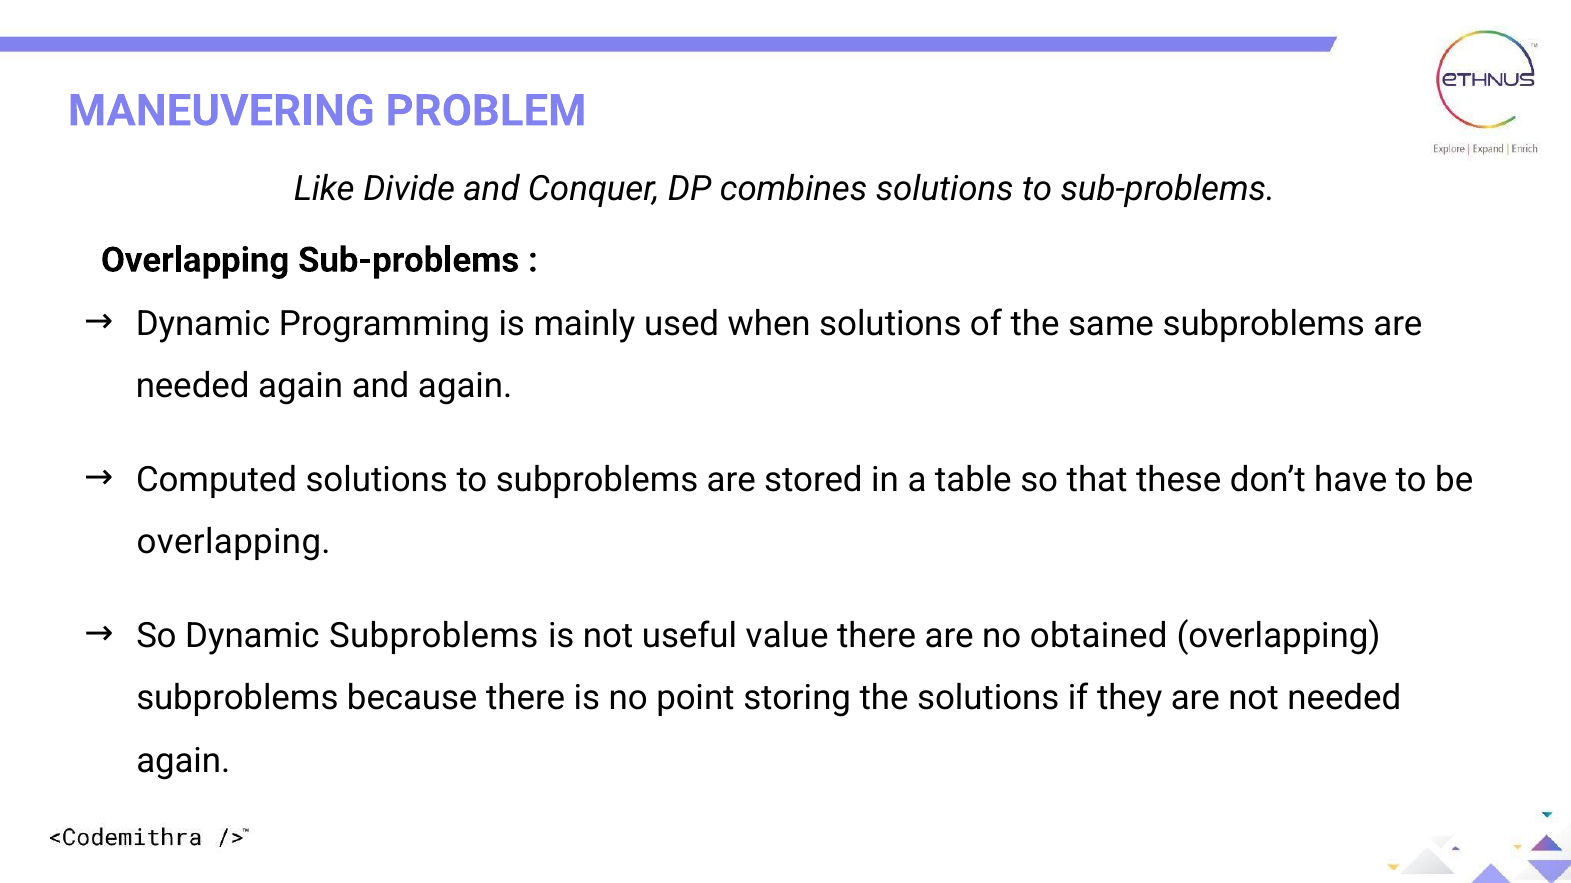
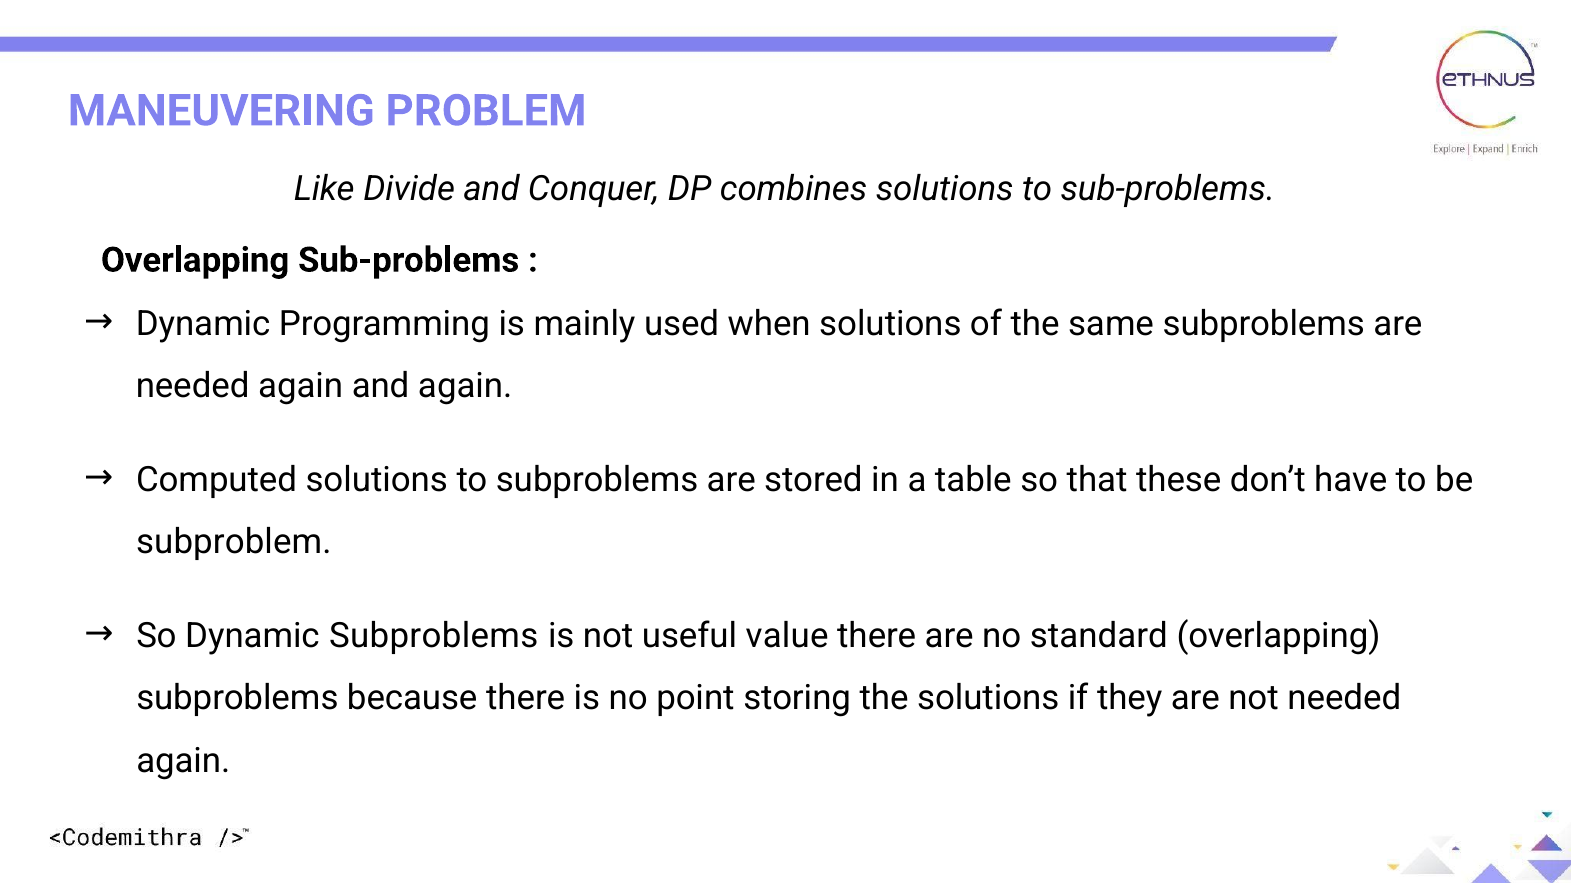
overlapping at (234, 543): overlapping -> subproblem
obtained: obtained -> standard
